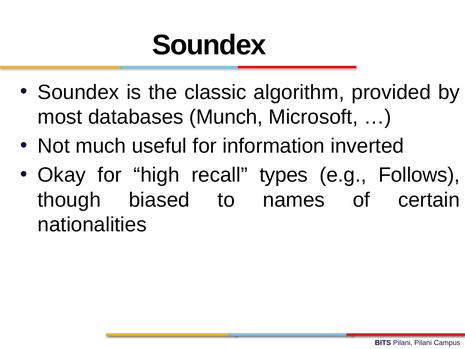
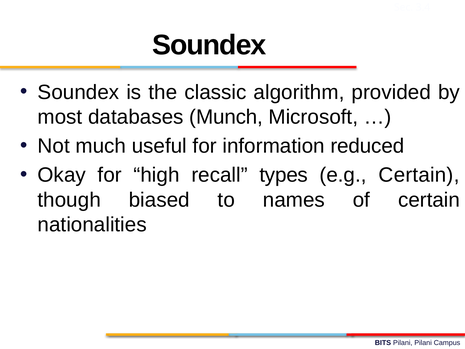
inverted: inverted -> reduced
e.g Follows: Follows -> Certain
